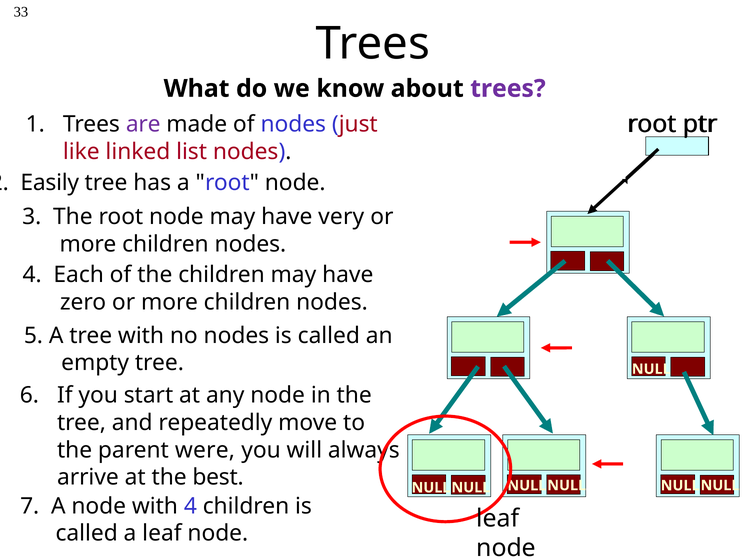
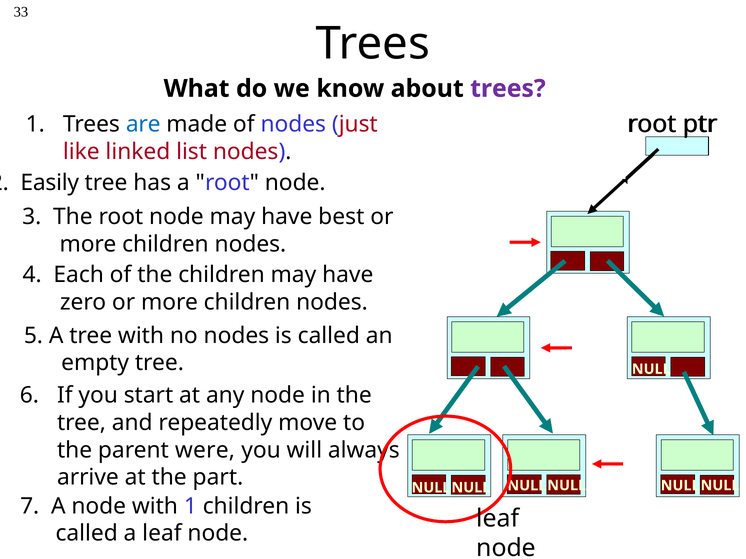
are colour: purple -> blue
very: very -> best
best: best -> part
with 4: 4 -> 1
